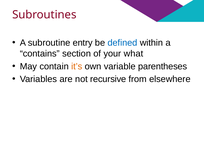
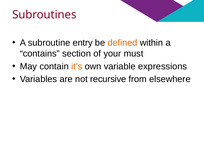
defined colour: blue -> orange
what: what -> must
parentheses: parentheses -> expressions
